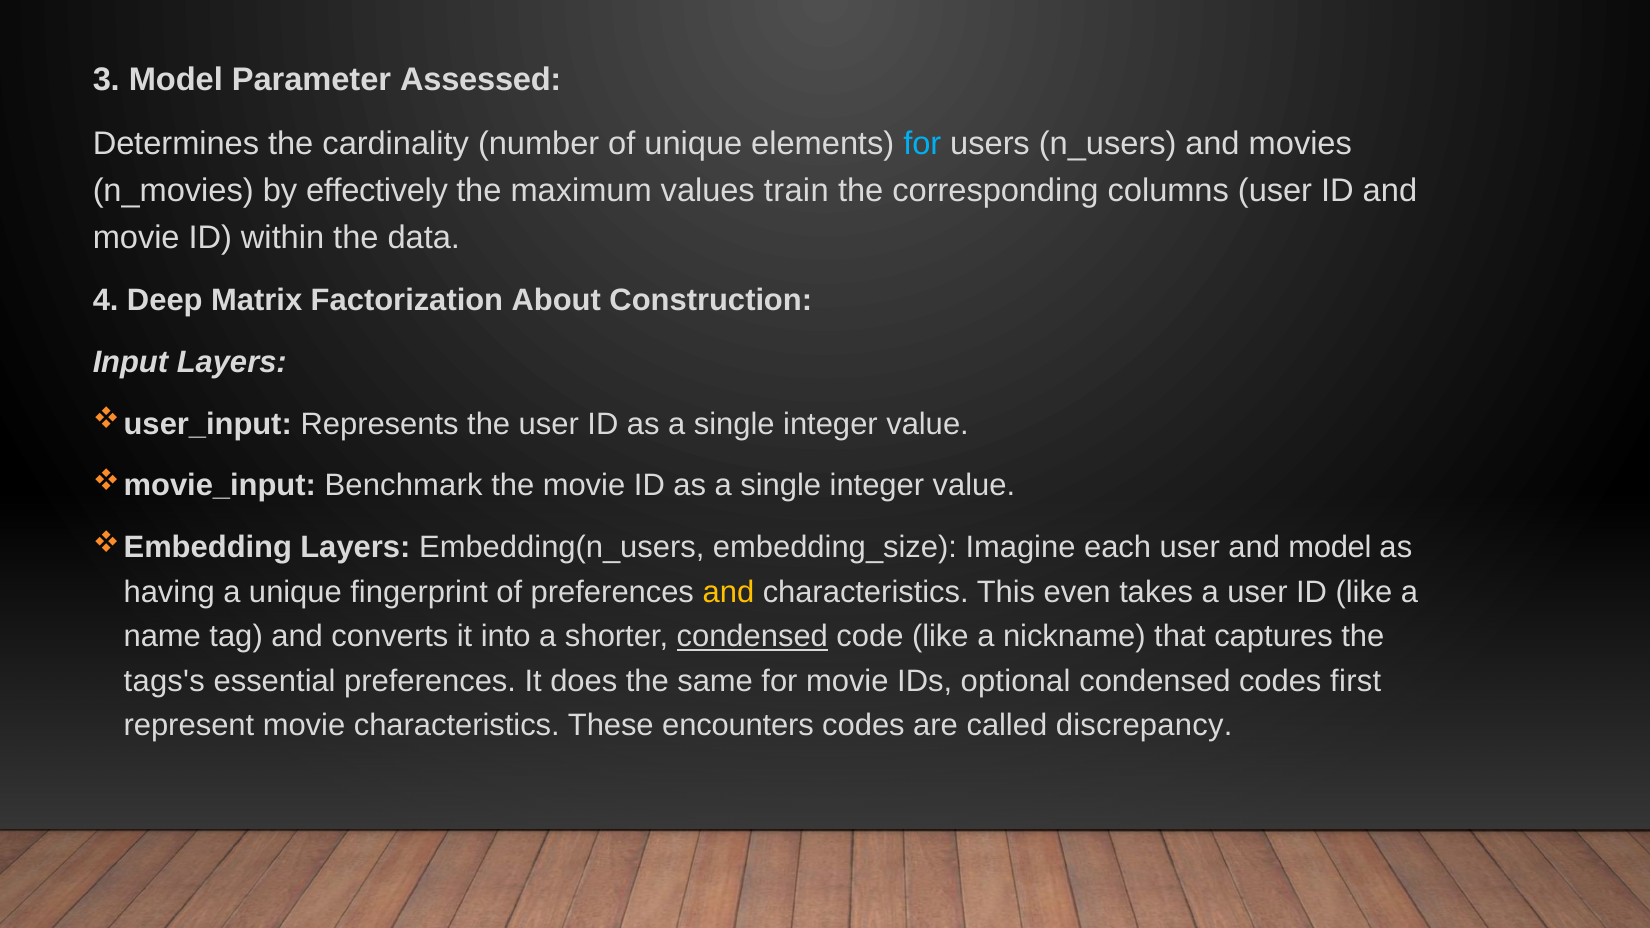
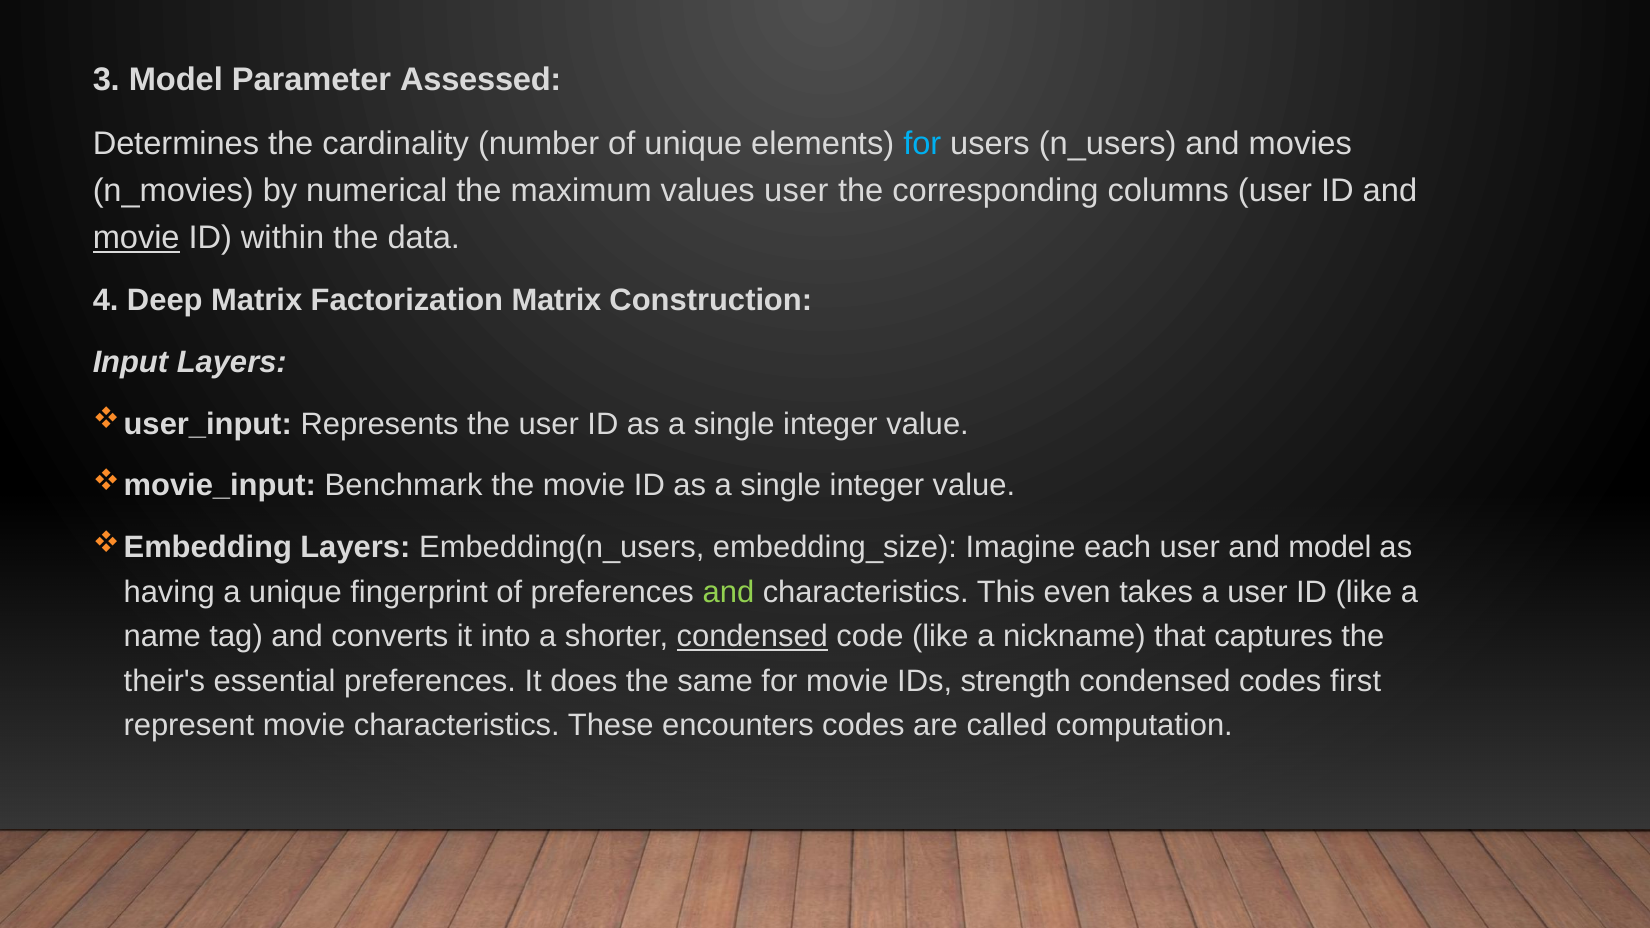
effectively: effectively -> numerical
values train: train -> user
movie at (136, 238) underline: none -> present
Factorization About: About -> Matrix
and at (728, 592) colour: yellow -> light green
tags's: tags's -> their's
optional: optional -> strength
discrepancy: discrepancy -> computation
